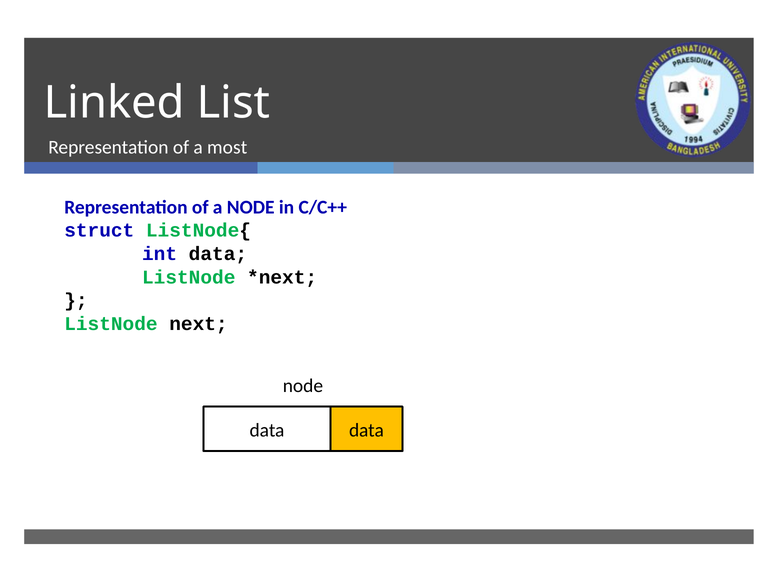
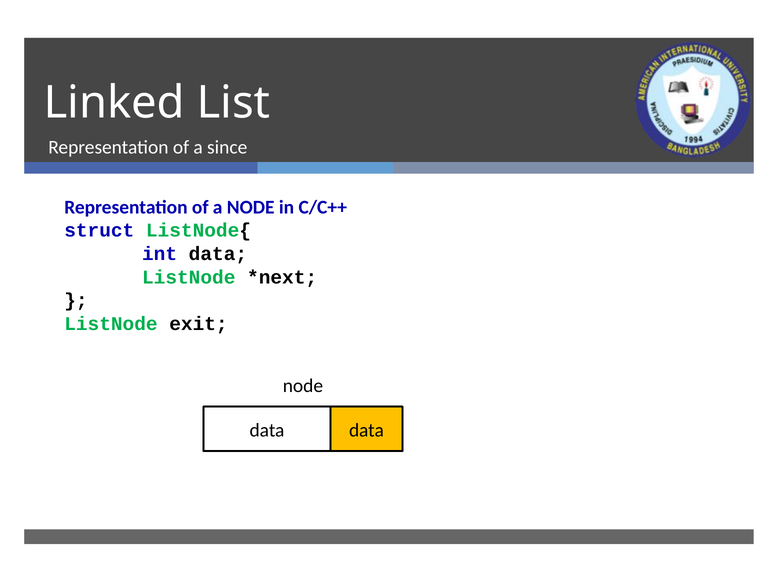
most: most -> since
next: next -> exit
